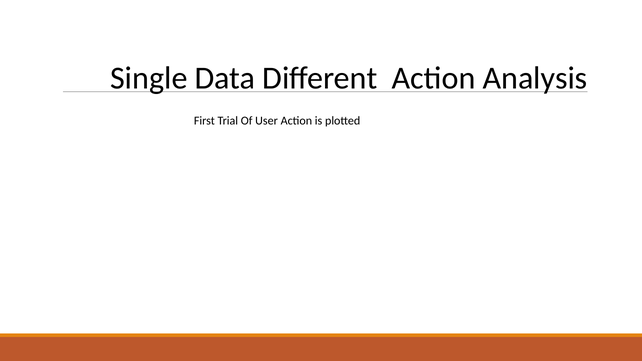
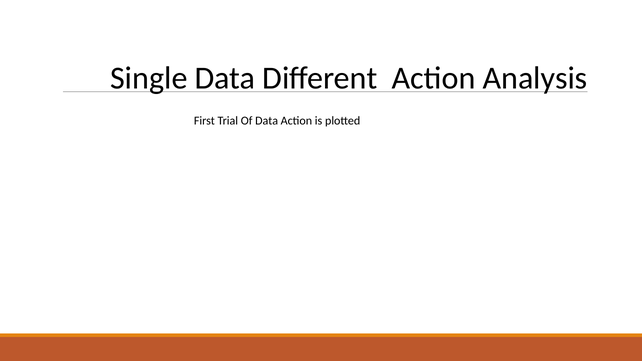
Of User: User -> Data
